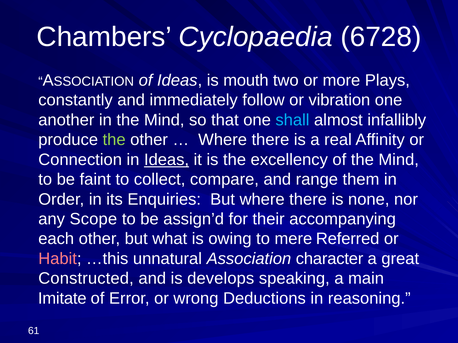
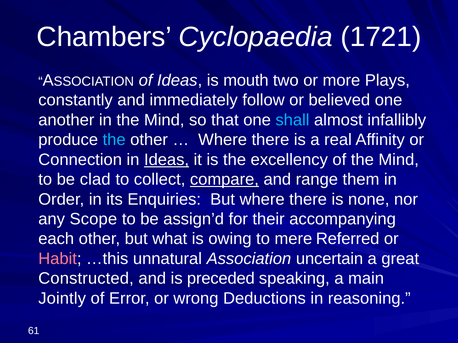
6728: 6728 -> 1721
vibration: vibration -> believed
the at (114, 140) colour: light green -> light blue
faint: faint -> clad
compare underline: none -> present
character: character -> uncertain
develops: develops -> preceded
Imitate: Imitate -> Jointly
